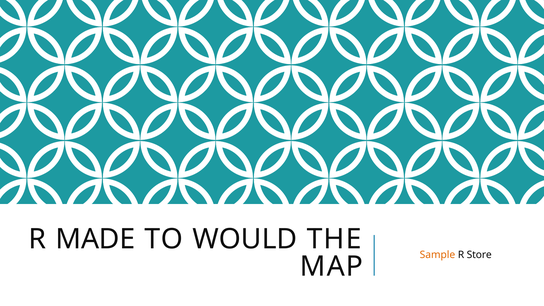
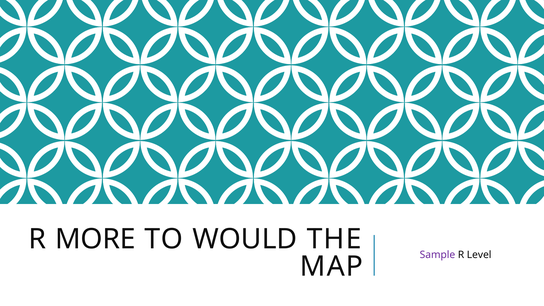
MADE: MADE -> MORE
Sample colour: orange -> purple
Store: Store -> Level
